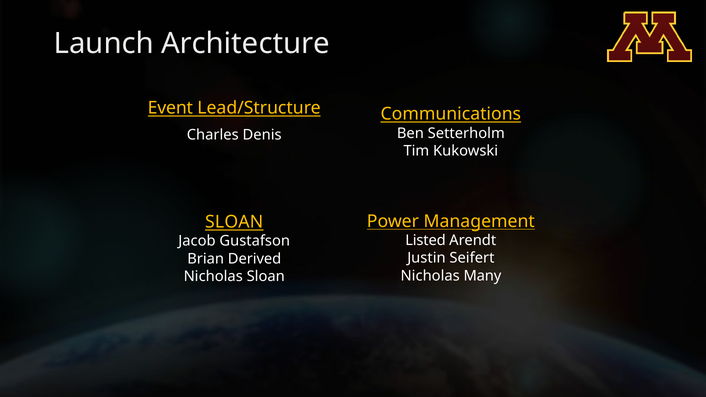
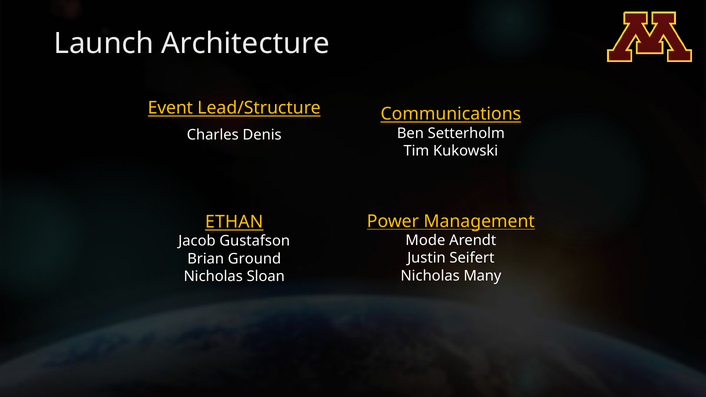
SLOAN at (234, 222): SLOAN -> ETHAN
Listed: Listed -> Mode
Derived: Derived -> Ground
